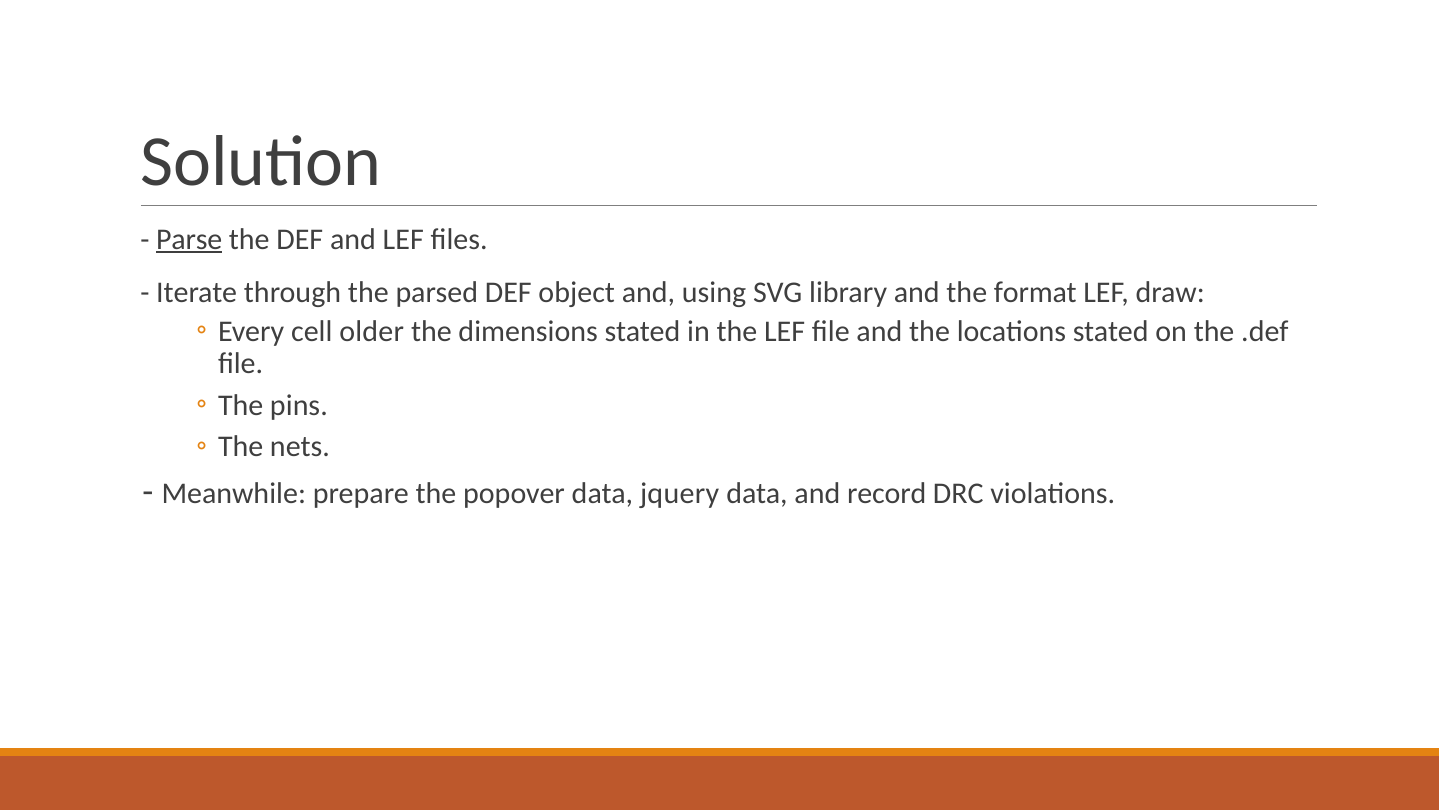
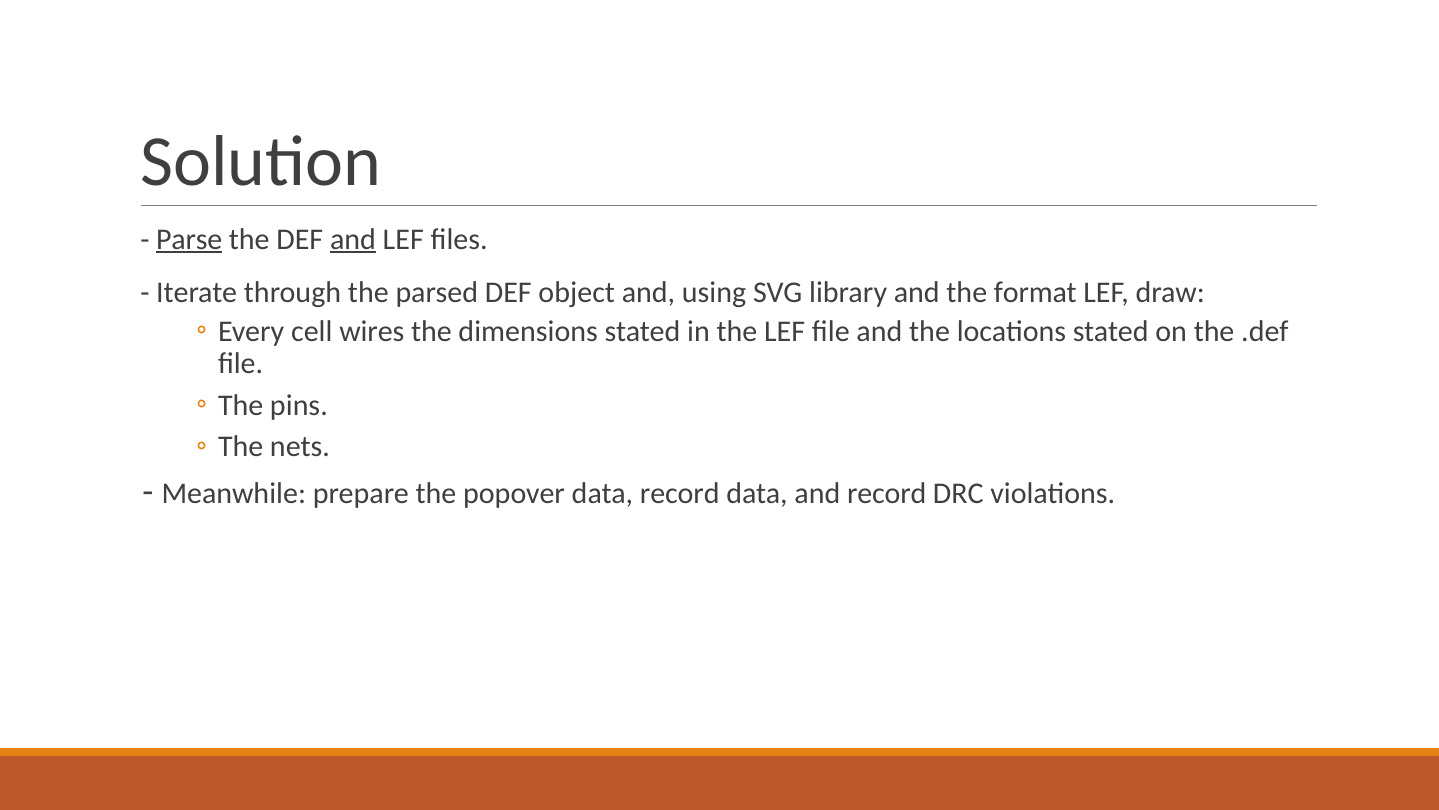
and at (353, 239) underline: none -> present
older: older -> wires
data jquery: jquery -> record
